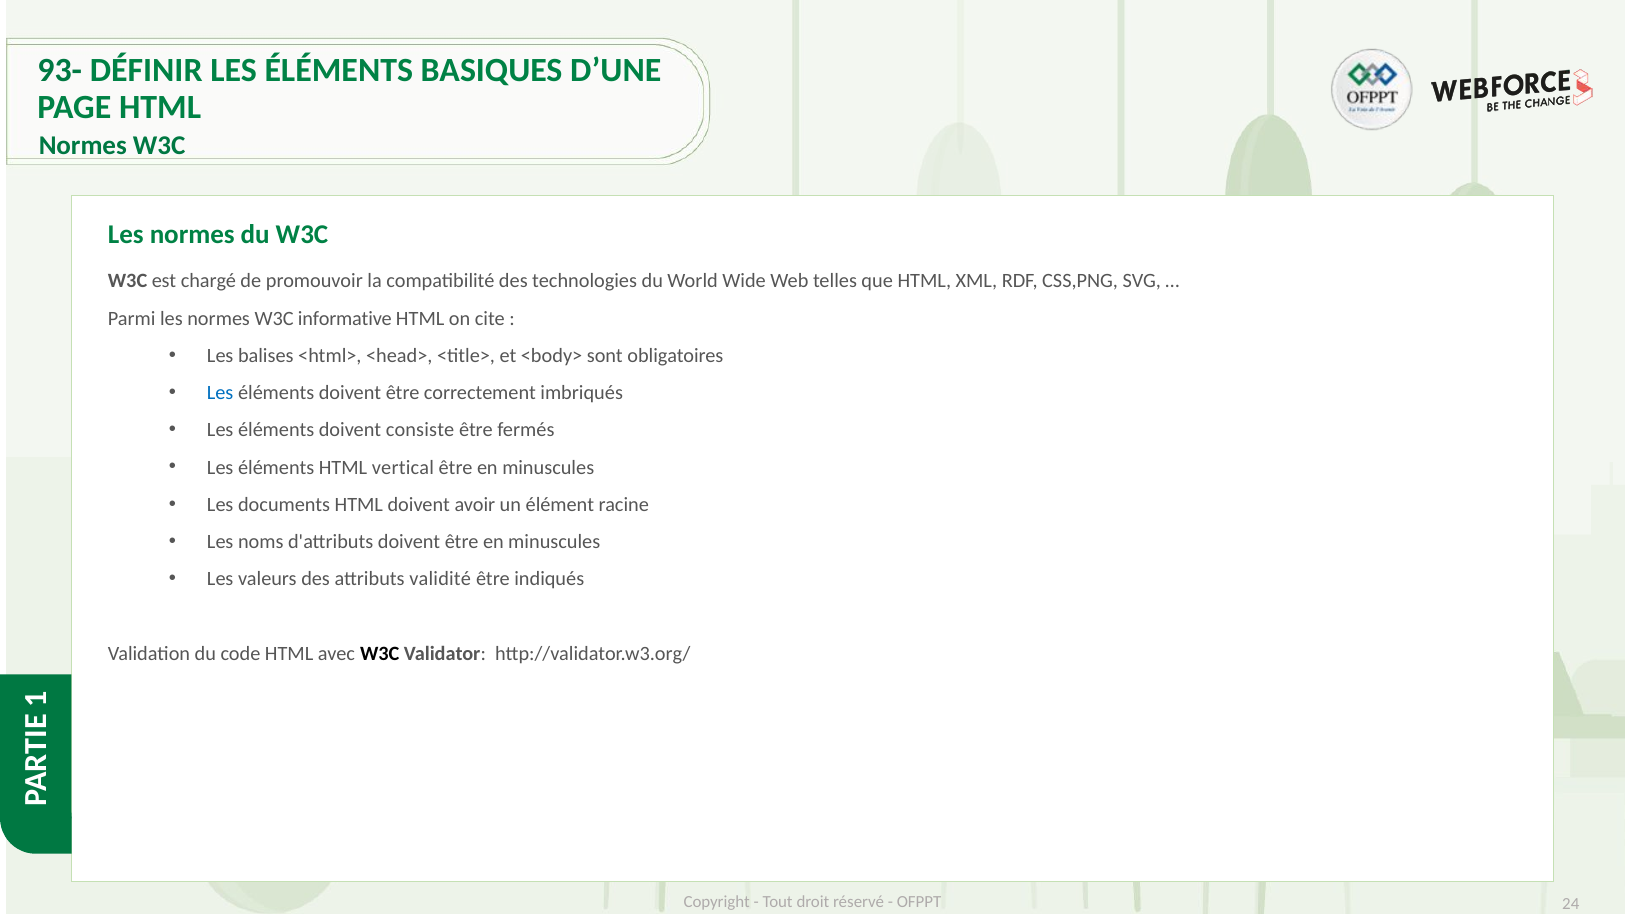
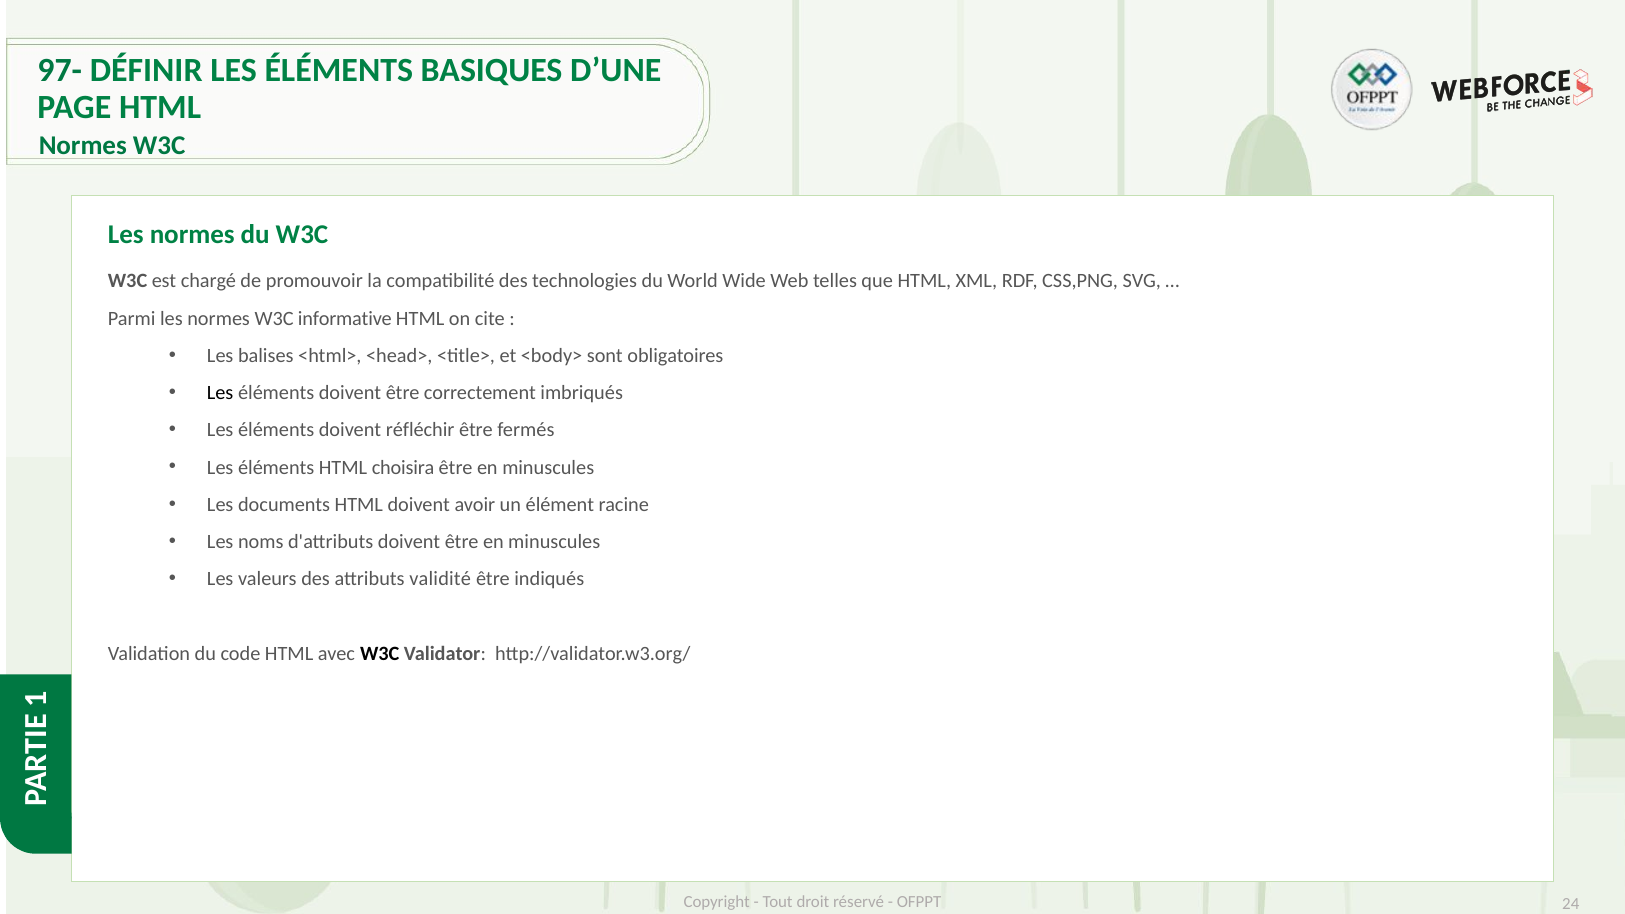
93-: 93- -> 97-
Les at (220, 393) colour: blue -> black
consiste: consiste -> réfléchir
vertical: vertical -> choisira
